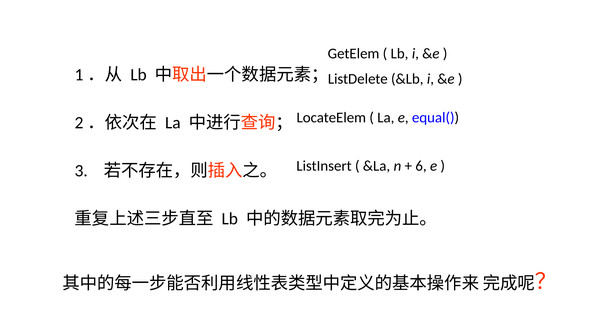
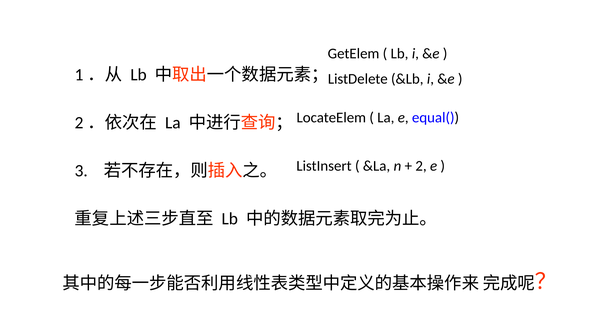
6: 6 -> 2
